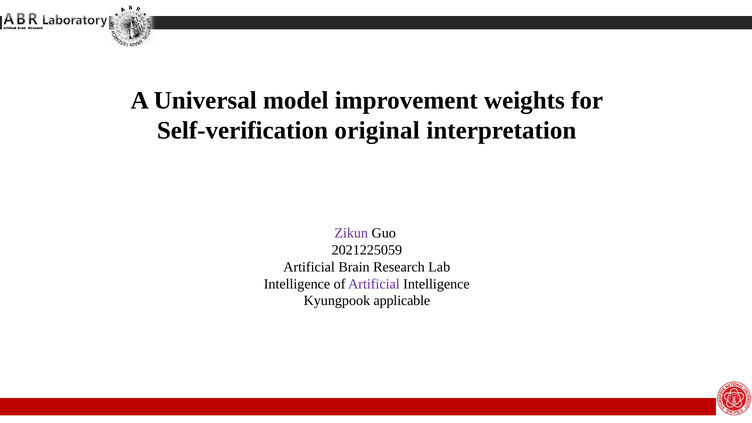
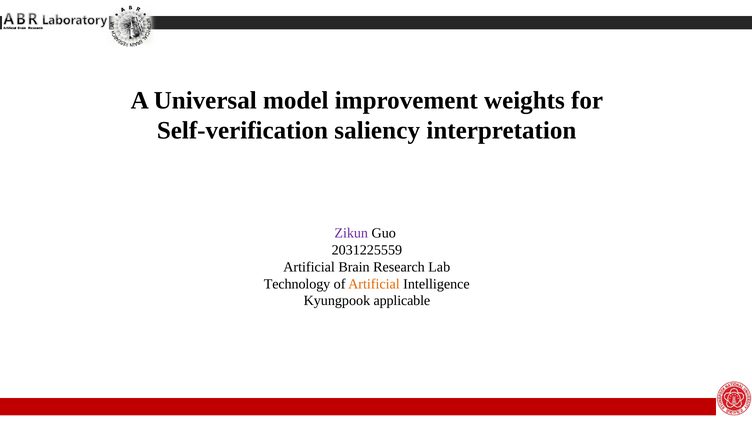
original: original -> saliency
2021225059: 2021225059 -> 2031225559
Intelligence at (297, 284): Intelligence -> Technology
Artificial at (374, 284) colour: purple -> orange
